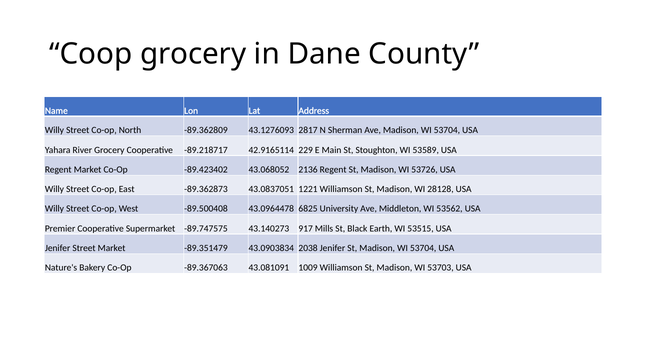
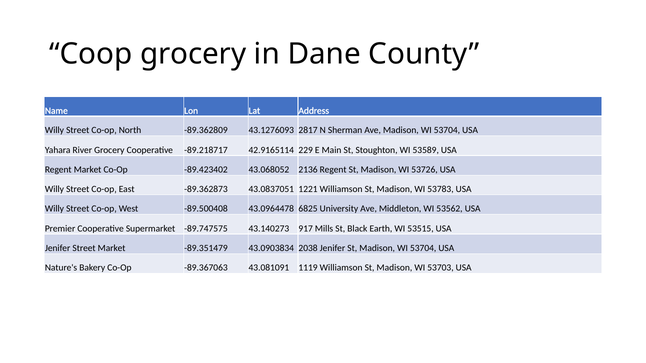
28128: 28128 -> 53783
1009: 1009 -> 1119
